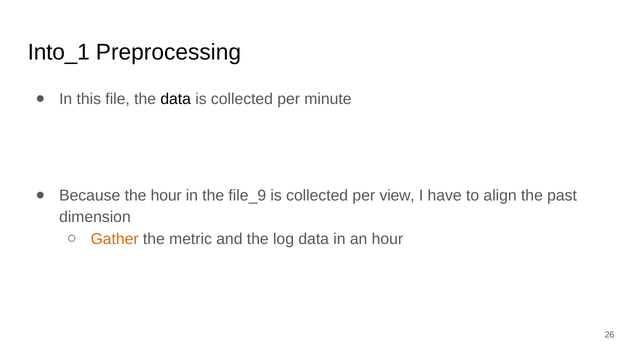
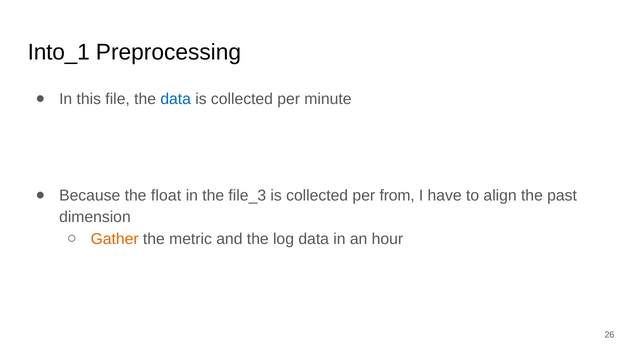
data at (176, 99) colour: black -> blue
the hour: hour -> float
file_9: file_9 -> file_3
view: view -> from
